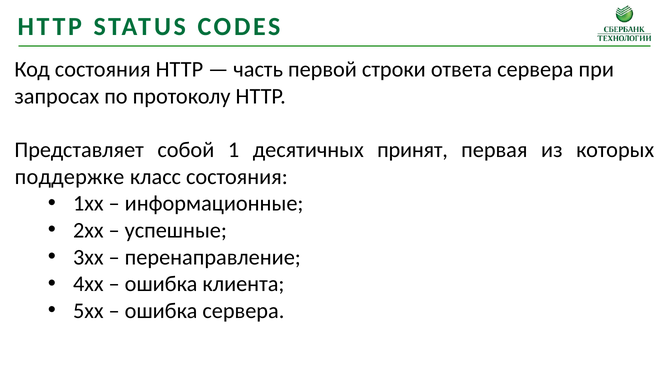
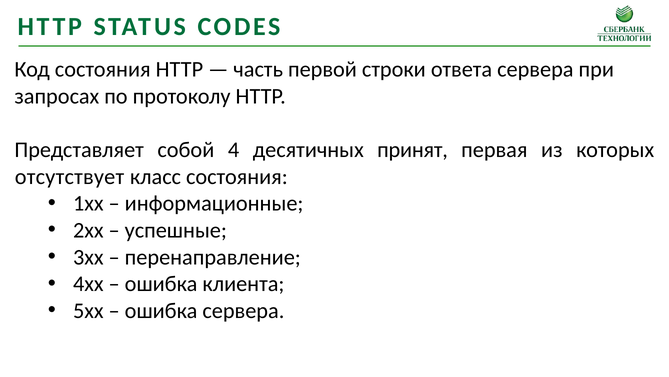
1: 1 -> 4
поддержке: поддержке -> отсутствует
